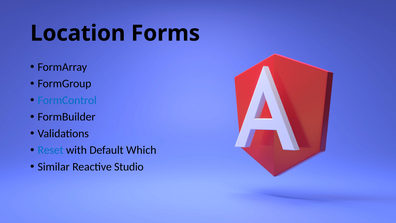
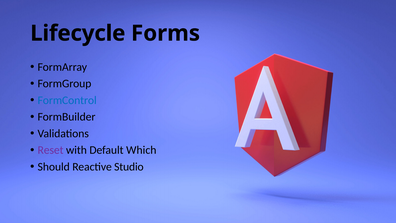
Location: Location -> Lifecycle
Reset colour: blue -> purple
Similar: Similar -> Should
